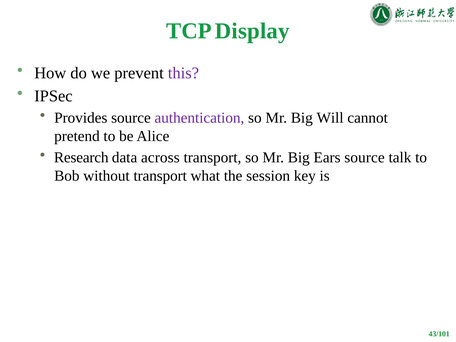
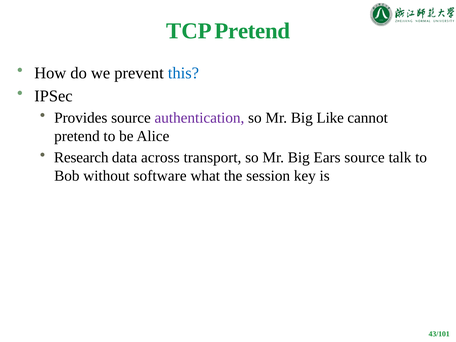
TCP Display: Display -> Pretend
this colour: purple -> blue
Will: Will -> Like
without transport: transport -> software
